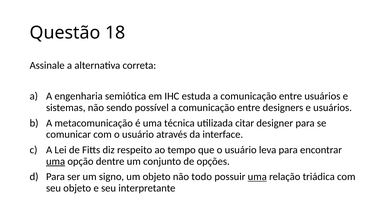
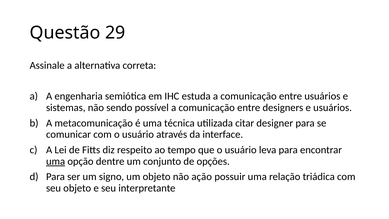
18: 18 -> 29
todo: todo -> ação
uma at (257, 177) underline: present -> none
